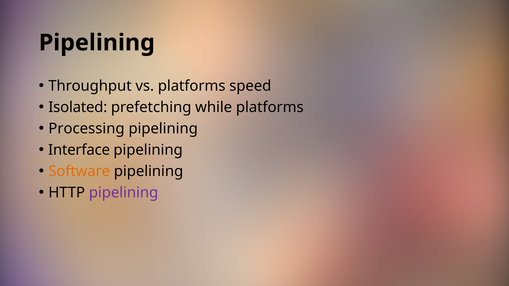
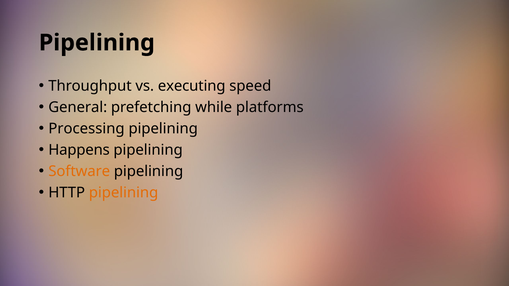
vs platforms: platforms -> executing
Isolated: Isolated -> General
Interface: Interface -> Happens
pipelining at (124, 193) colour: purple -> orange
